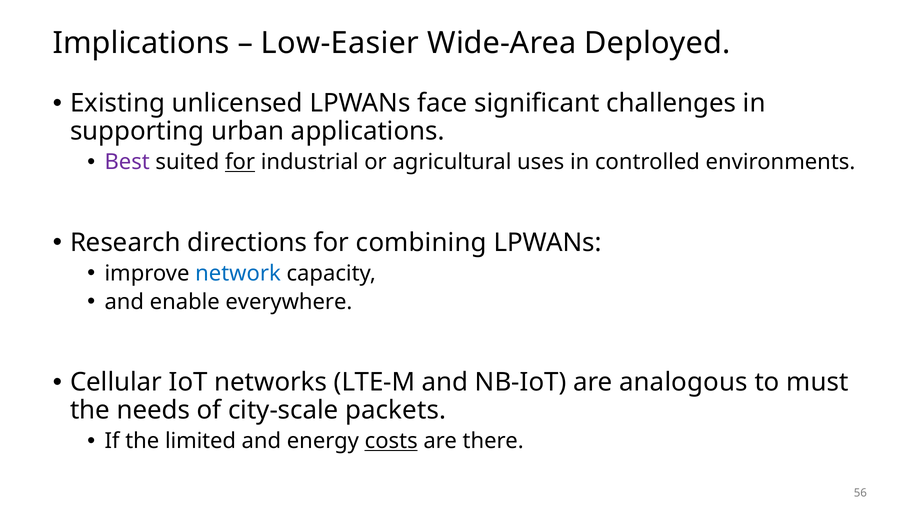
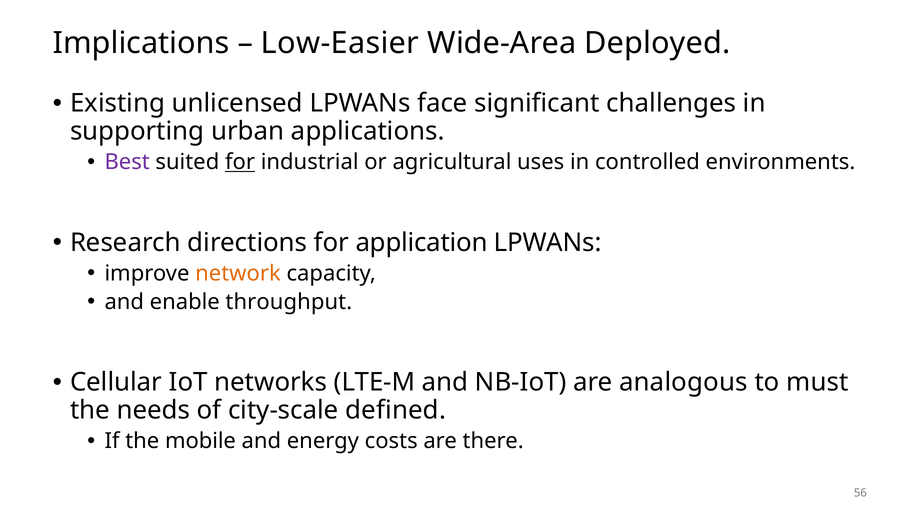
combining: combining -> application
network colour: blue -> orange
everywhere: everywhere -> throughput
packets: packets -> defined
limited: limited -> mobile
costs underline: present -> none
